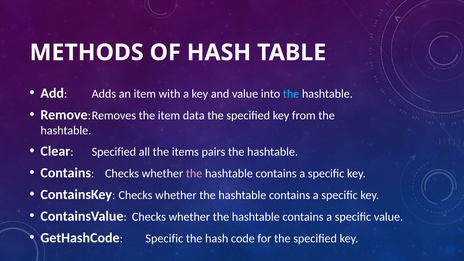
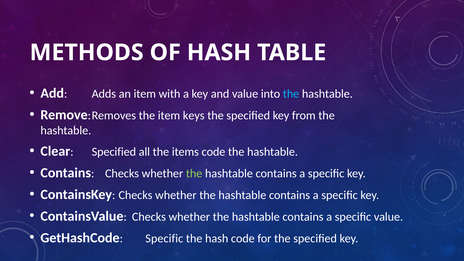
data: data -> keys
items pairs: pairs -> code
the at (194, 173) colour: pink -> light green
